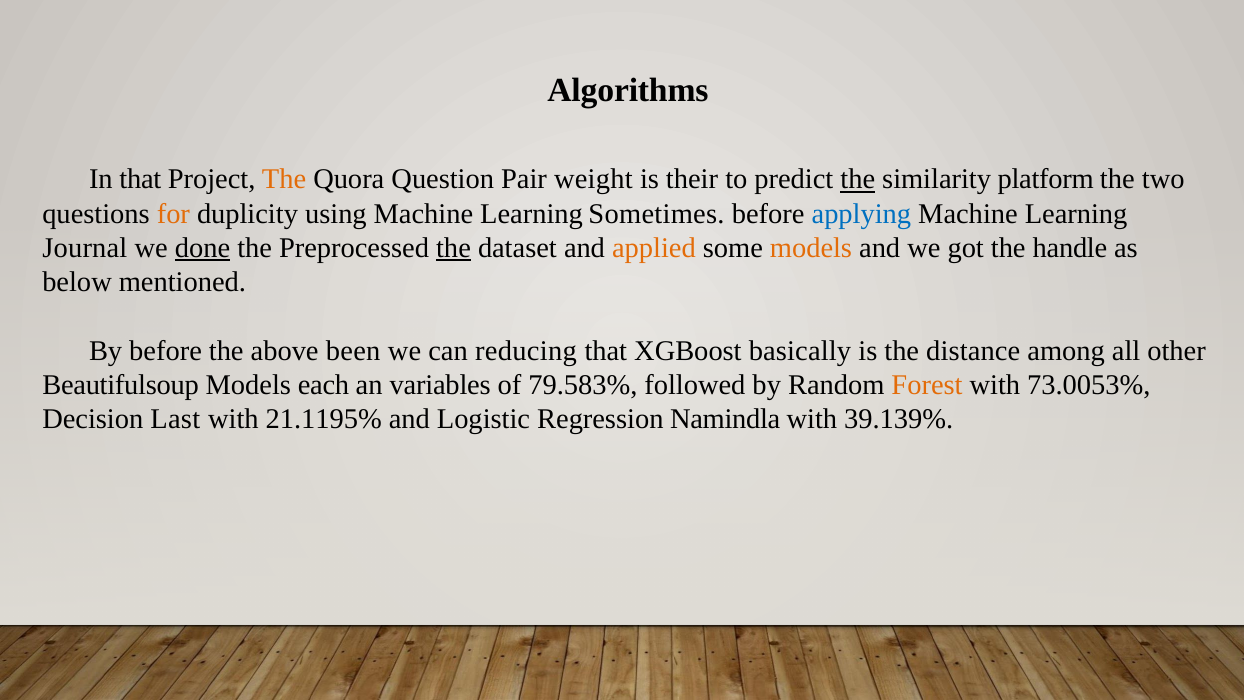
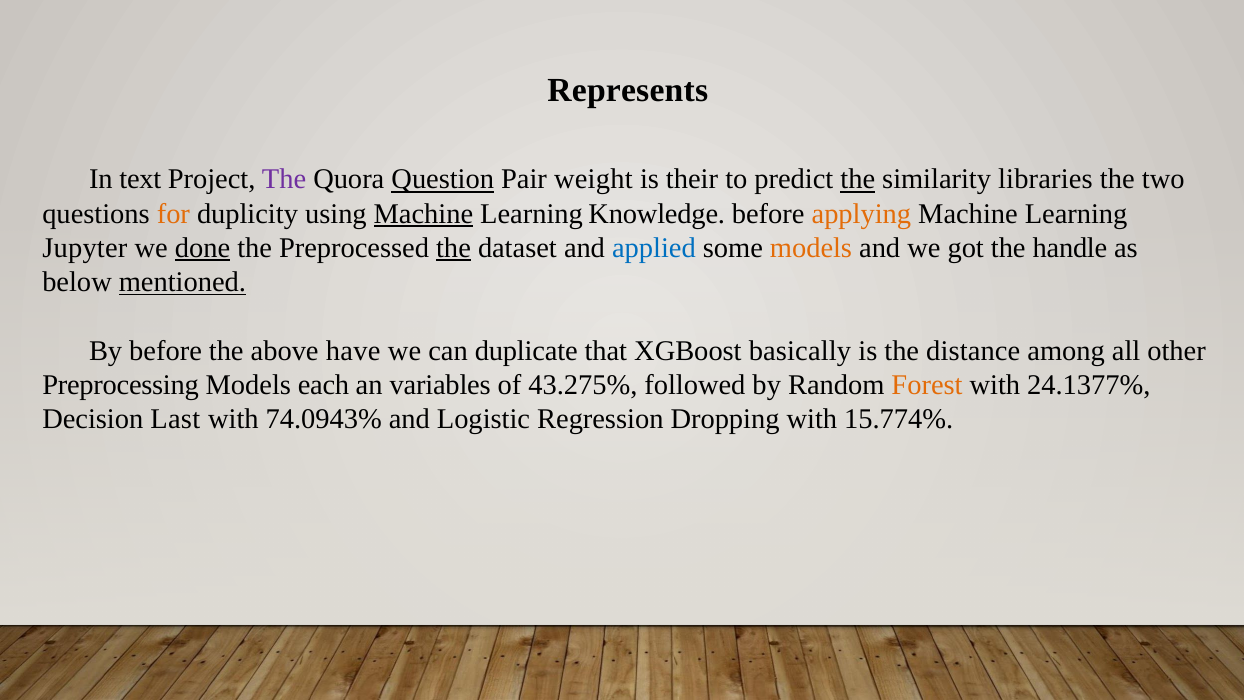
Algorithms: Algorithms -> Represents
In that: that -> text
The at (284, 180) colour: orange -> purple
Question underline: none -> present
platform: platform -> libraries
Machine at (423, 214) underline: none -> present
Sometimes: Sometimes -> Knowledge
applying colour: blue -> orange
Journal: Journal -> Jupyter
applied colour: orange -> blue
mentioned underline: none -> present
been: been -> have
reducing: reducing -> duplicate
Beautifulsoup: Beautifulsoup -> Preprocessing
79.583%: 79.583% -> 43.275%
73.0053%: 73.0053% -> 24.1377%
21.1195%: 21.1195% -> 74.0943%
Namindla: Namindla -> Dropping
39.139%: 39.139% -> 15.774%
